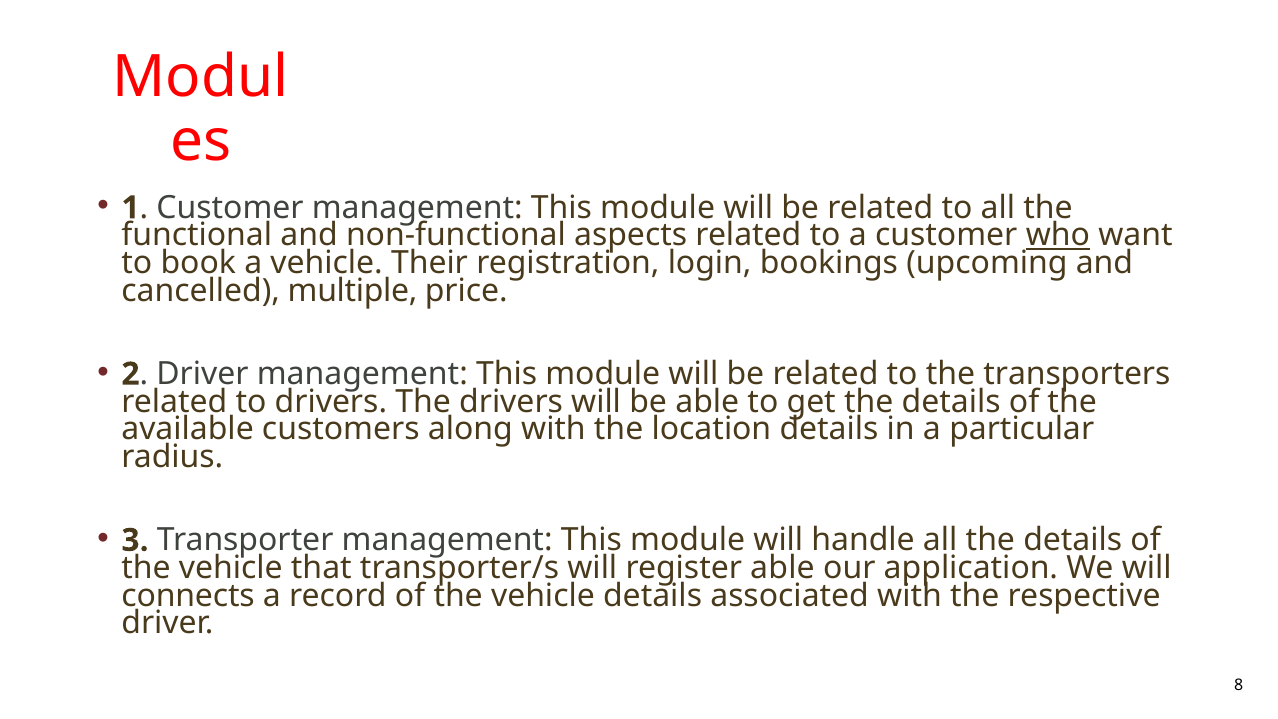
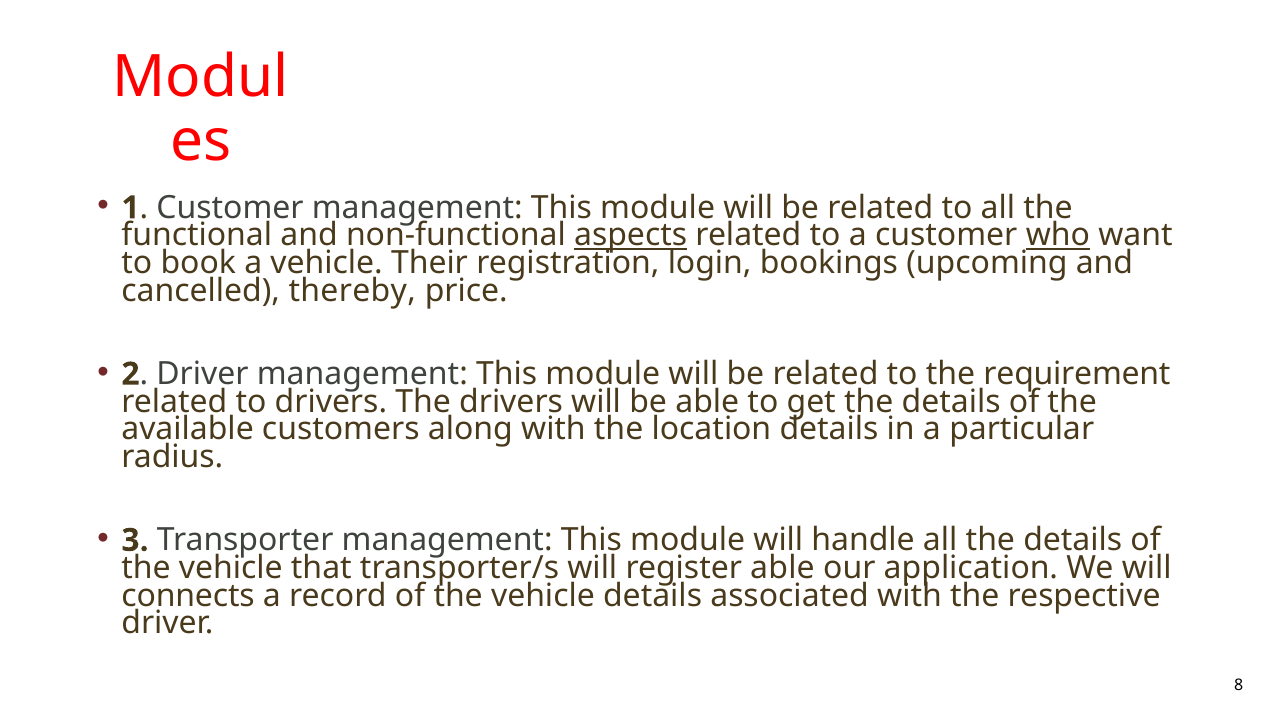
aspects underline: none -> present
multiple: multiple -> thereby
transporters: transporters -> requirement
